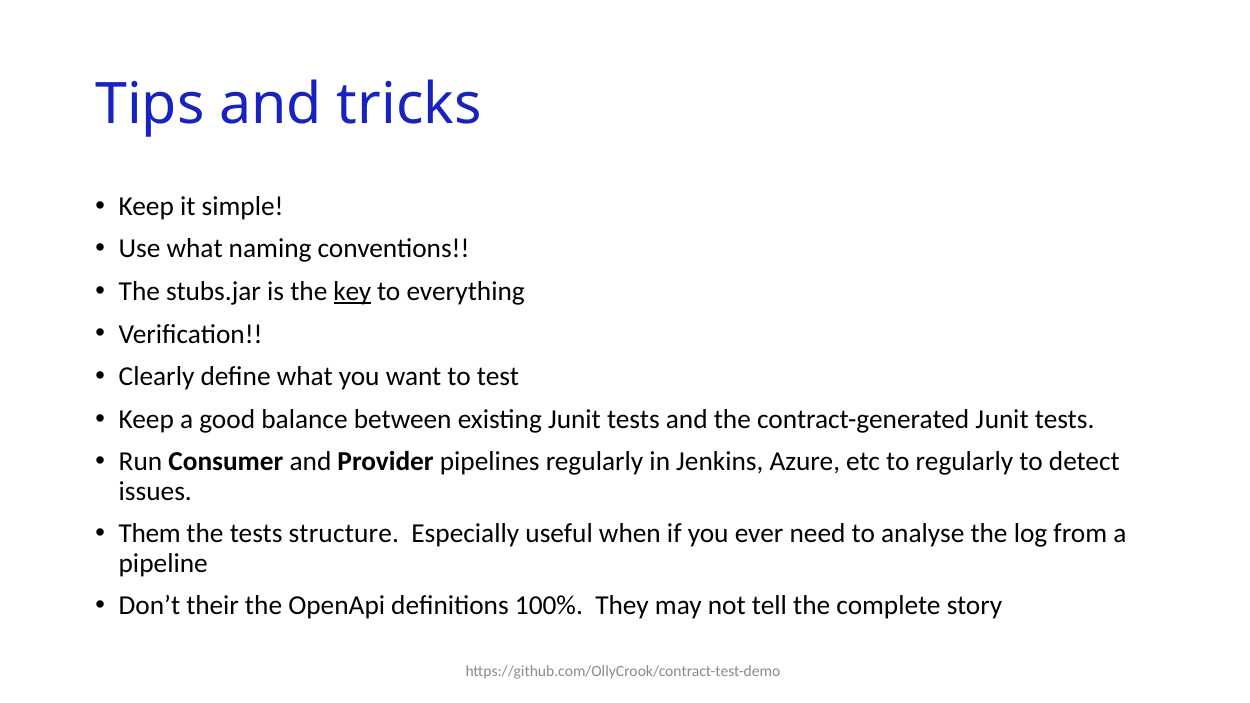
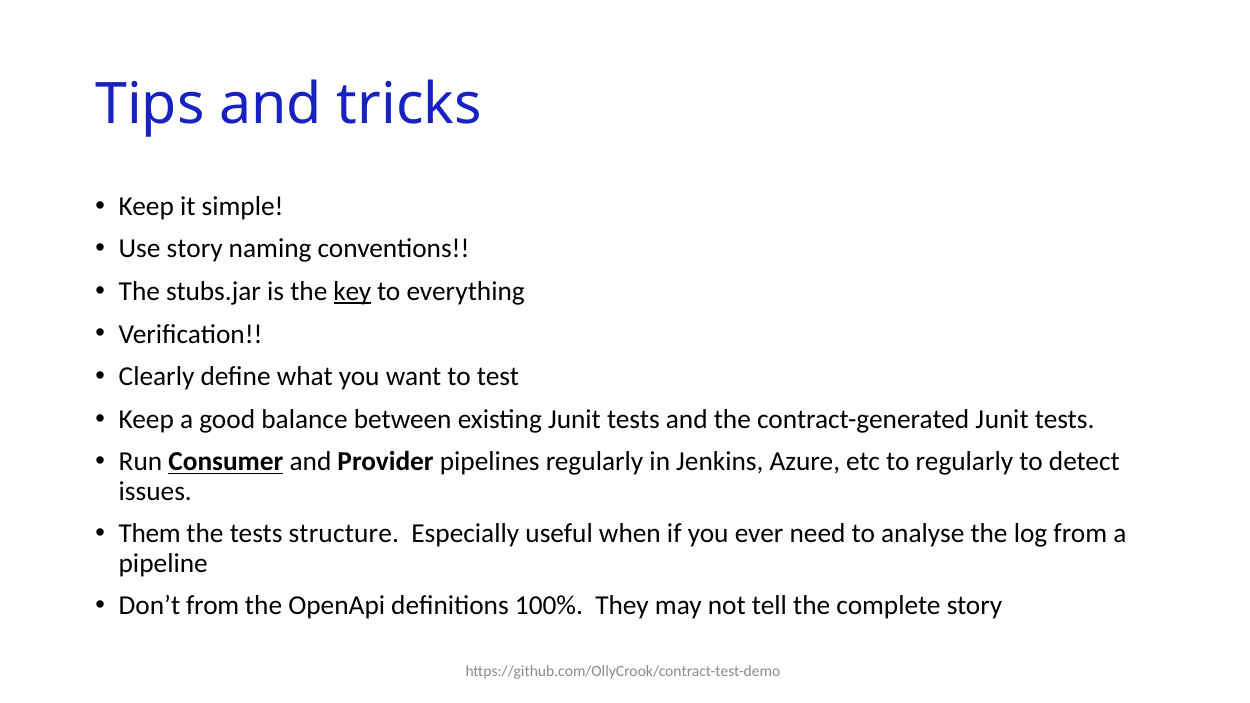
Use what: what -> story
Consumer underline: none -> present
Don’t their: their -> from
